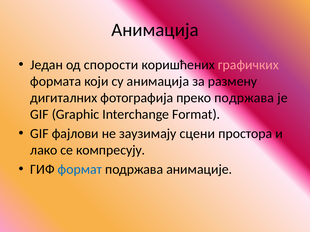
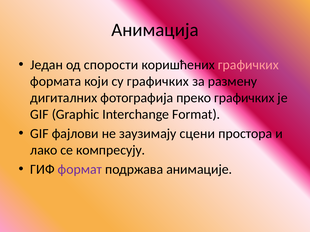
су анимација: анимација -> графичких
преко подржава: подржава -> графичких
формат colour: blue -> purple
